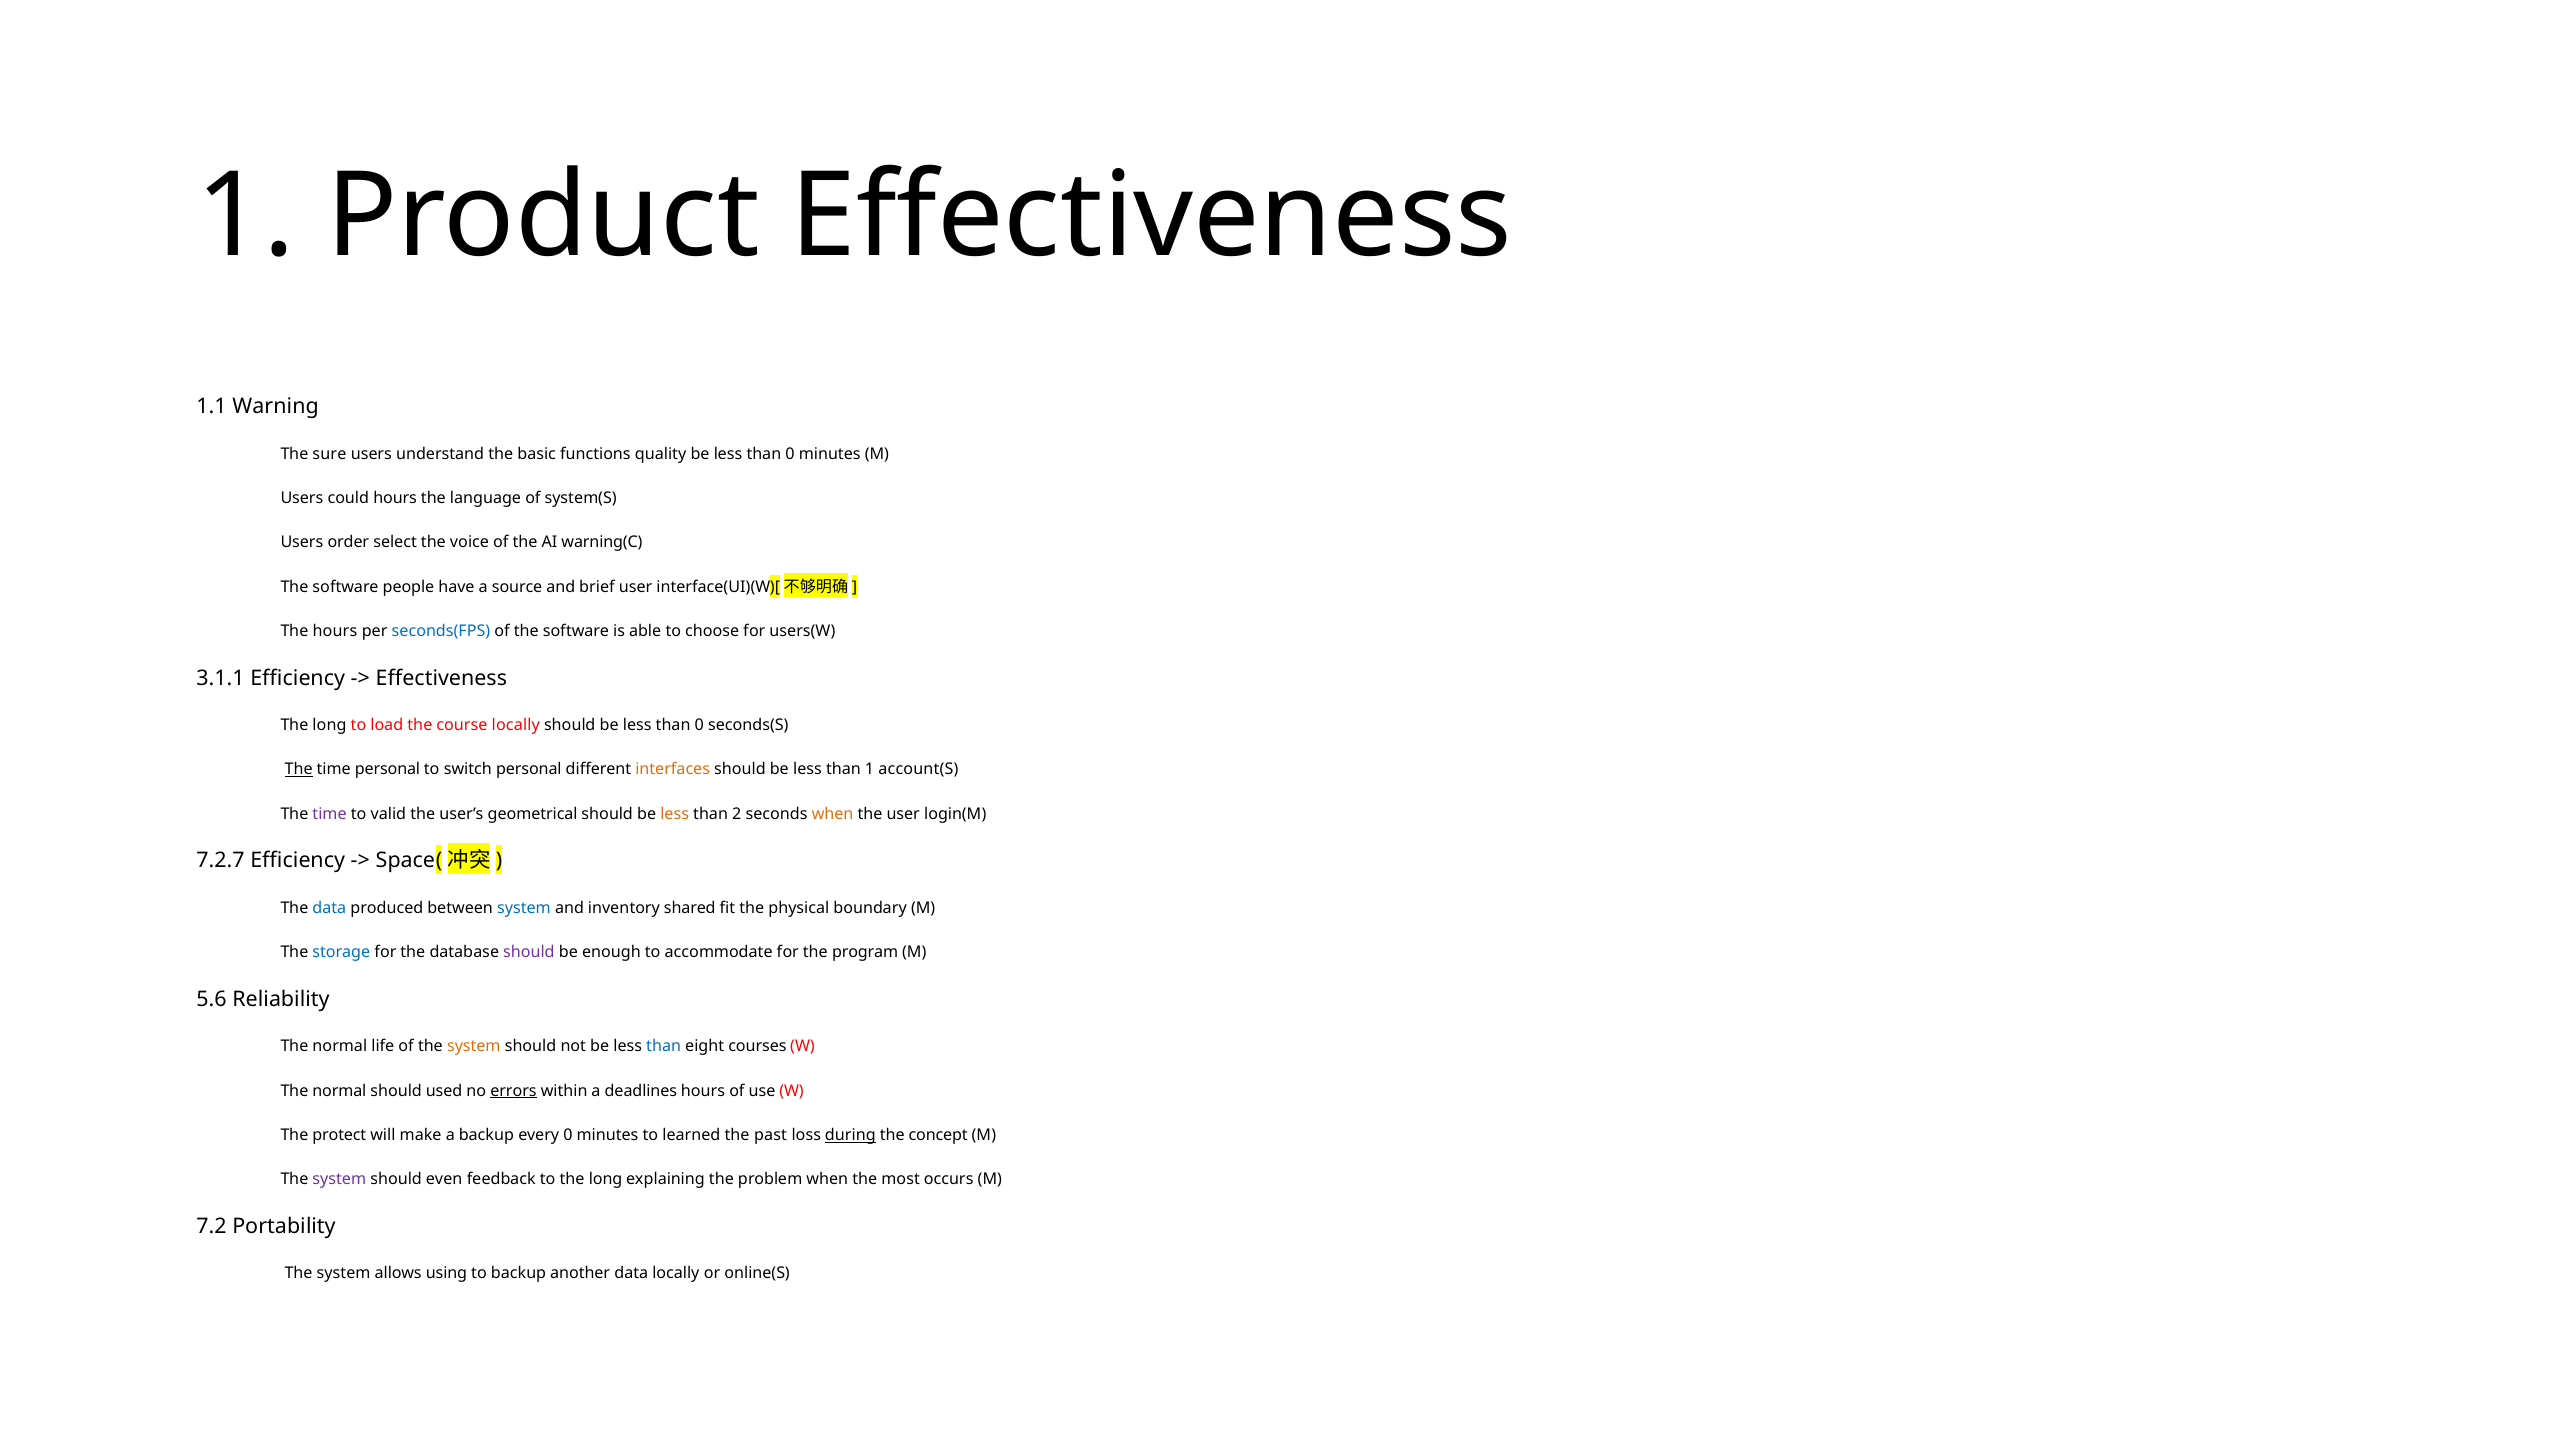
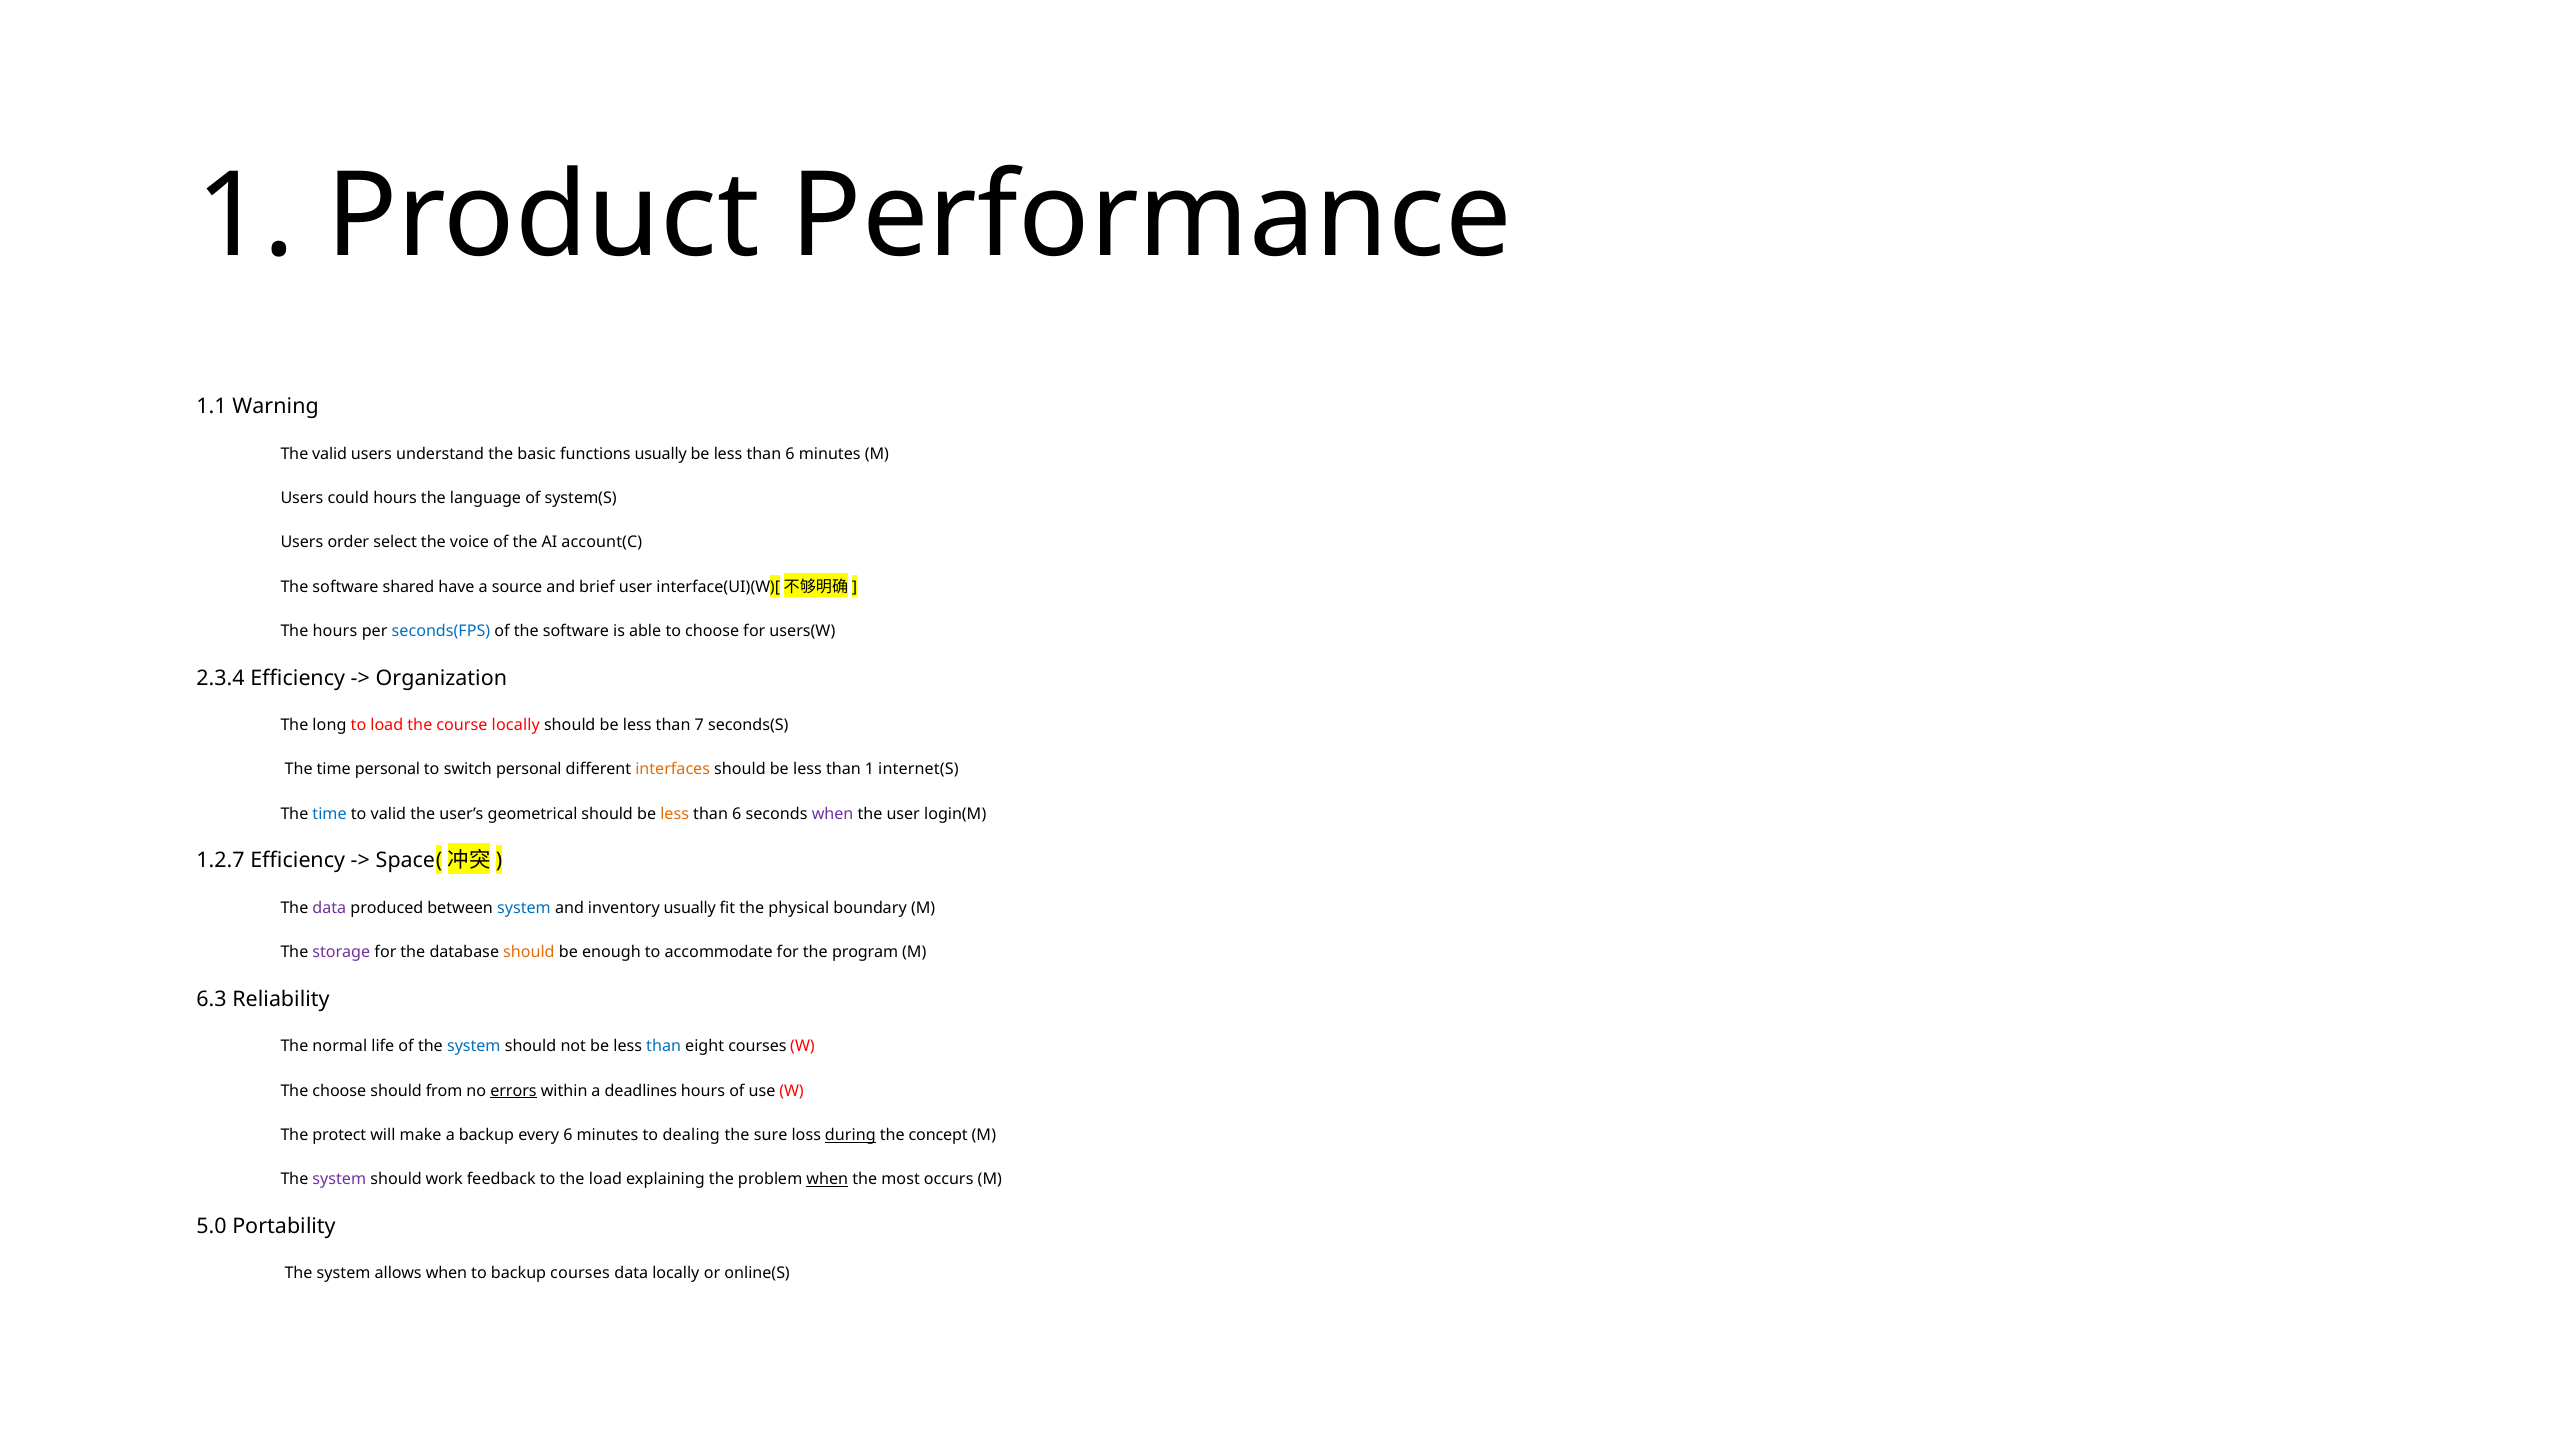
Product Effectiveness: Effectiveness -> Performance
The sure: sure -> valid
functions quality: quality -> usually
0 at (790, 454): 0 -> 6
warning(C: warning(C -> account(C
people: people -> shared
3.1.1: 3.1.1 -> 2.3.4
Effectiveness at (441, 678): Effectiveness -> Organization
0 at (699, 725): 0 -> 7
The at (299, 770) underline: present -> none
account(S: account(S -> internet(S
time at (330, 814) colour: purple -> blue
2 at (737, 814): 2 -> 6
when at (833, 814) colour: orange -> purple
7.2.7: 7.2.7 -> 1.2.7
data at (329, 908) colour: blue -> purple
inventory shared: shared -> usually
storage colour: blue -> purple
should at (529, 952) colour: purple -> orange
5.6: 5.6 -> 6.3
system at (474, 1047) colour: orange -> blue
normal at (339, 1091): normal -> choose
used: used -> from
every 0: 0 -> 6
learned: learned -> dealing
past: past -> sure
even: even -> work
to the long: long -> load
when at (827, 1179) underline: none -> present
7.2: 7.2 -> 5.0
allows using: using -> when
backup another: another -> courses
